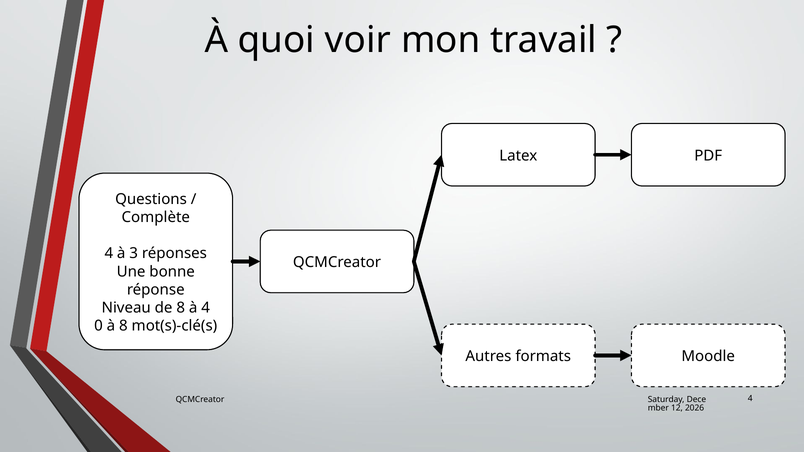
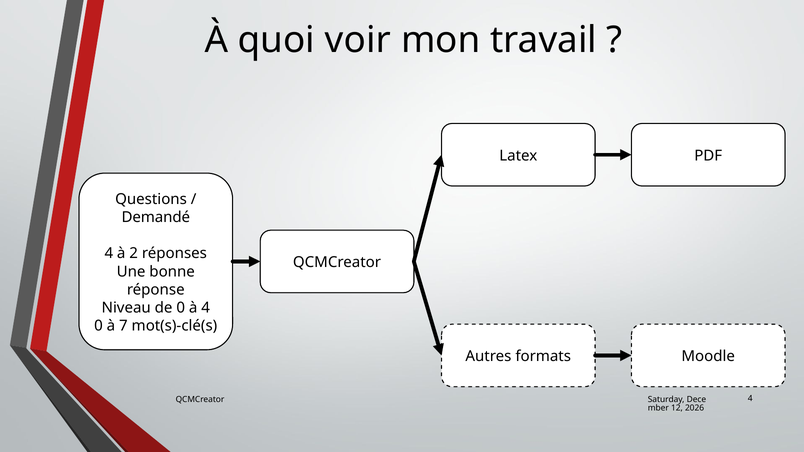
Complète: Complète -> Demandé
3: 3 -> 2
de 8: 8 -> 0
à 8: 8 -> 7
